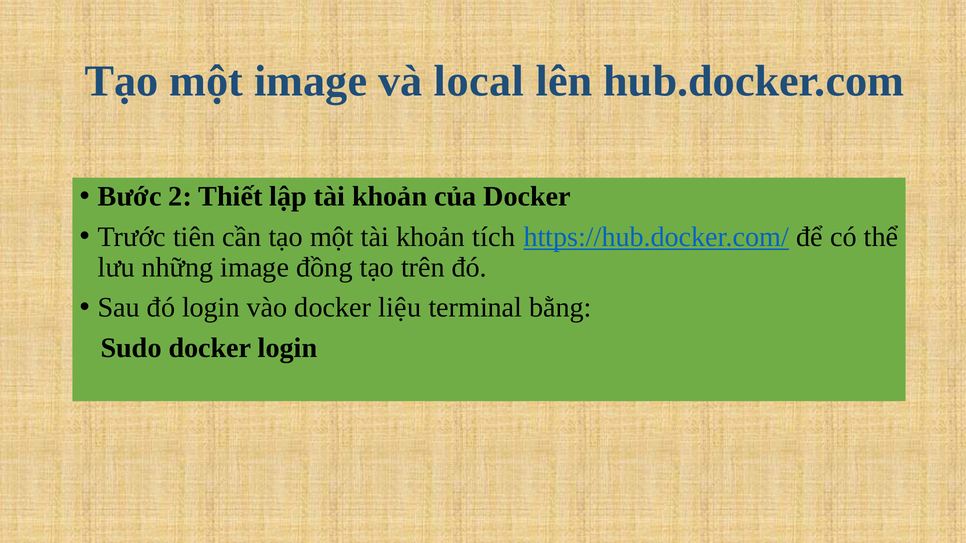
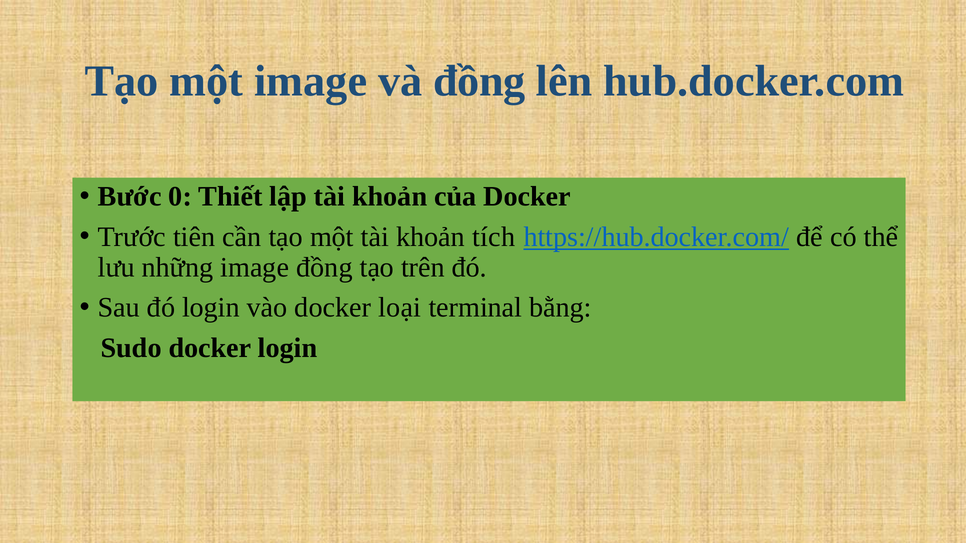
và local: local -> đồng
2: 2 -> 0
liệu: liệu -> loại
